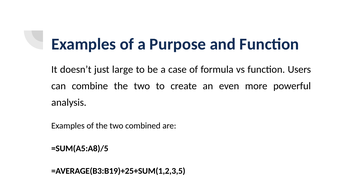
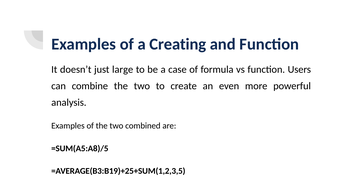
Purpose: Purpose -> Creating
